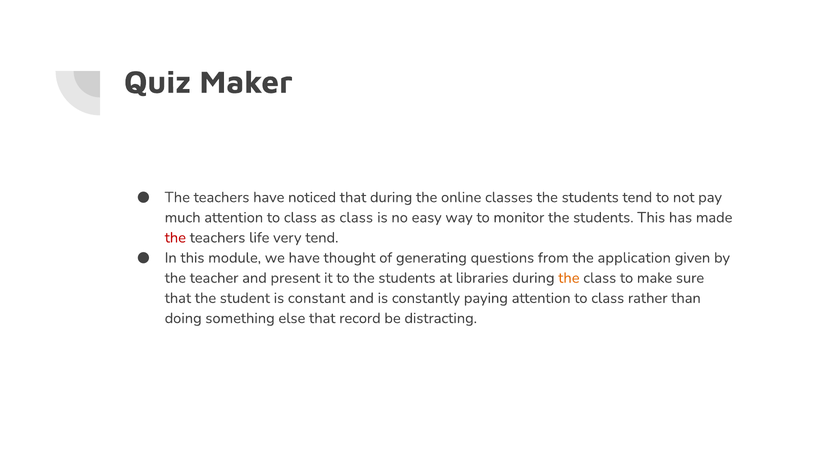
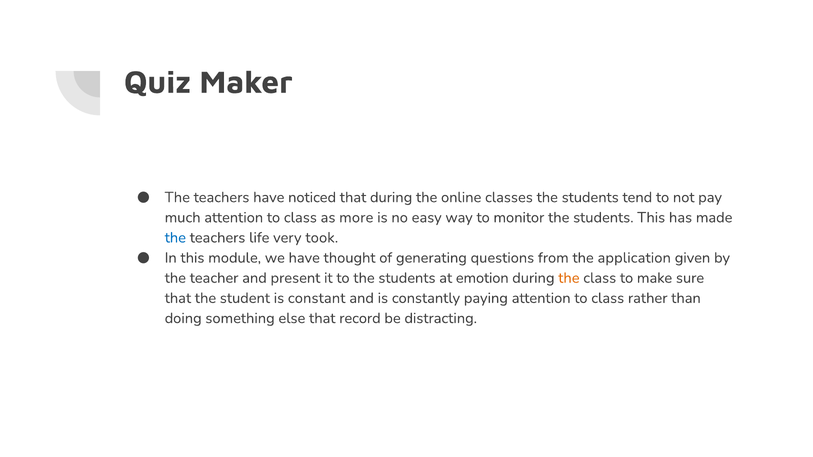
as class: class -> more
the at (175, 238) colour: red -> blue
very tend: tend -> took
libraries: libraries -> emotion
